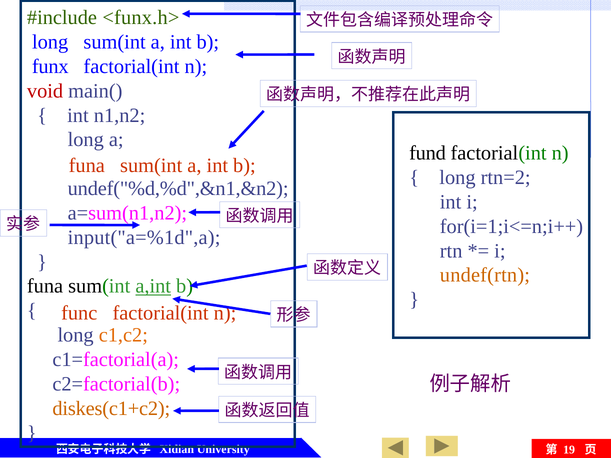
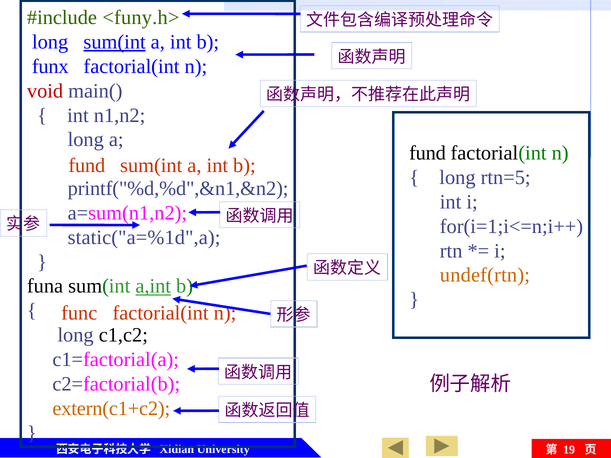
<funx.h>: <funx.h> -> <funy.h>
sum(int at (115, 42) underline: none -> present
funa at (87, 165): funa -> fund
rtn=2: rtn=2 -> rtn=5
undef("%d,%d",&n1,&n2: undef("%d,%d",&n1,&n2 -> printf("%d,%d",&n1,&n2
input("a=%1d",a: input("a=%1d",a -> static("a=%1d",a
c1,c2 colour: orange -> black
diskes(c1+c2: diskes(c1+c2 -> extern(c1+c2
